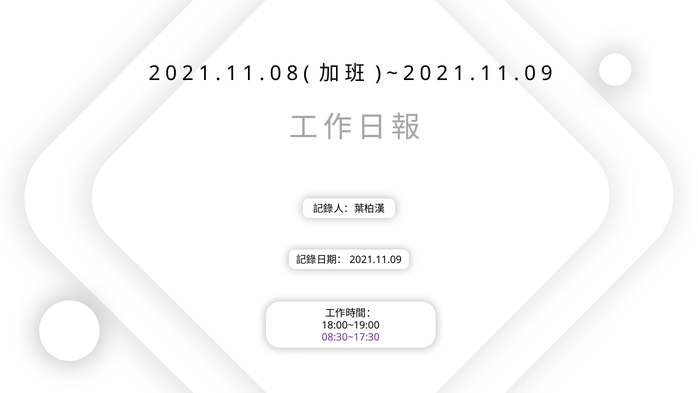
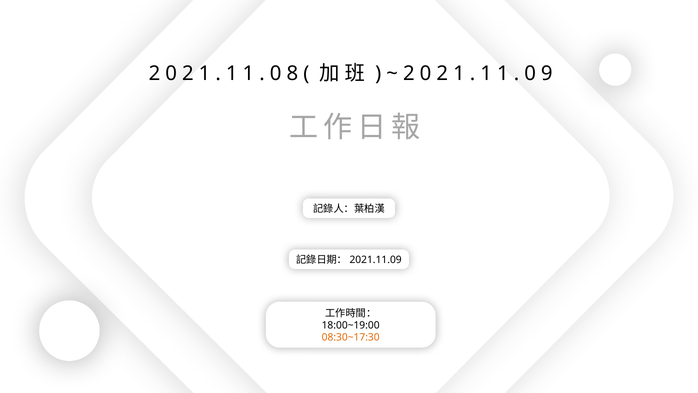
08:30~17:30 colour: purple -> orange
